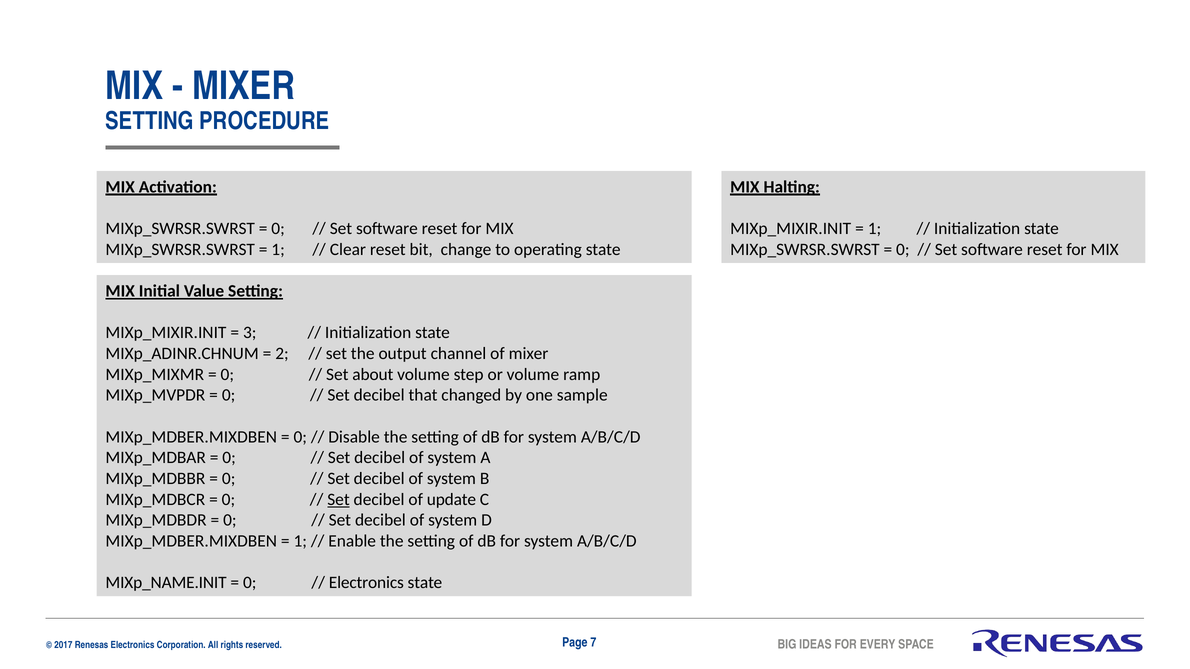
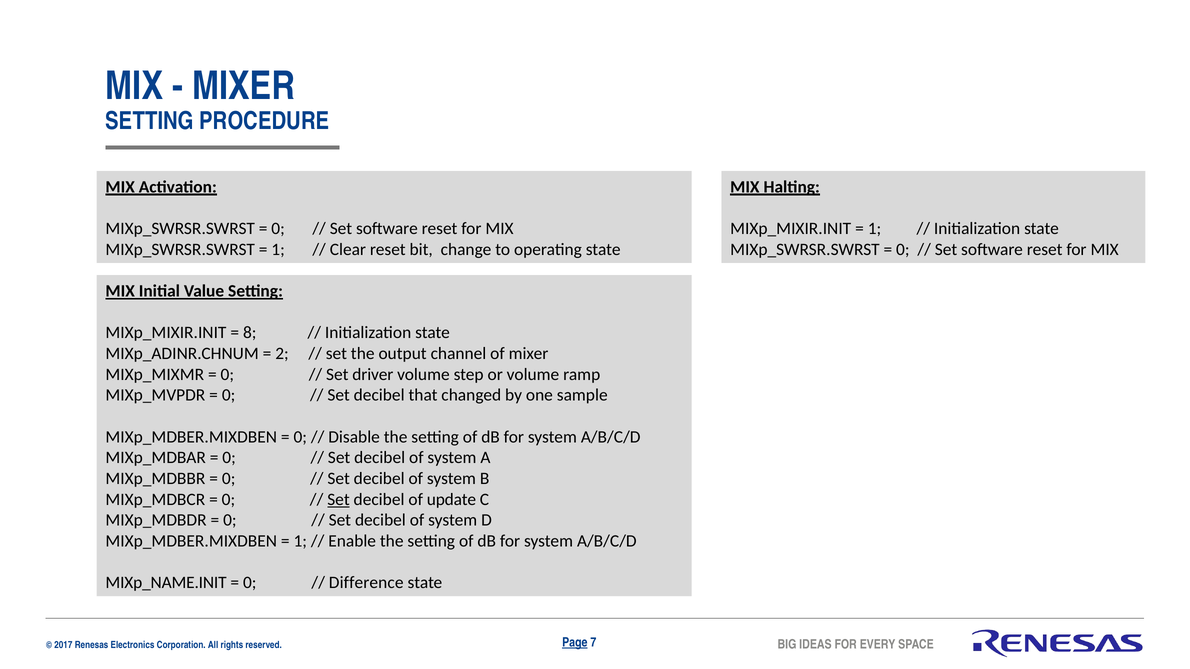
3: 3 -> 8
about: about -> driver
Electronics at (366, 583): Electronics -> Difference
Page underline: none -> present
